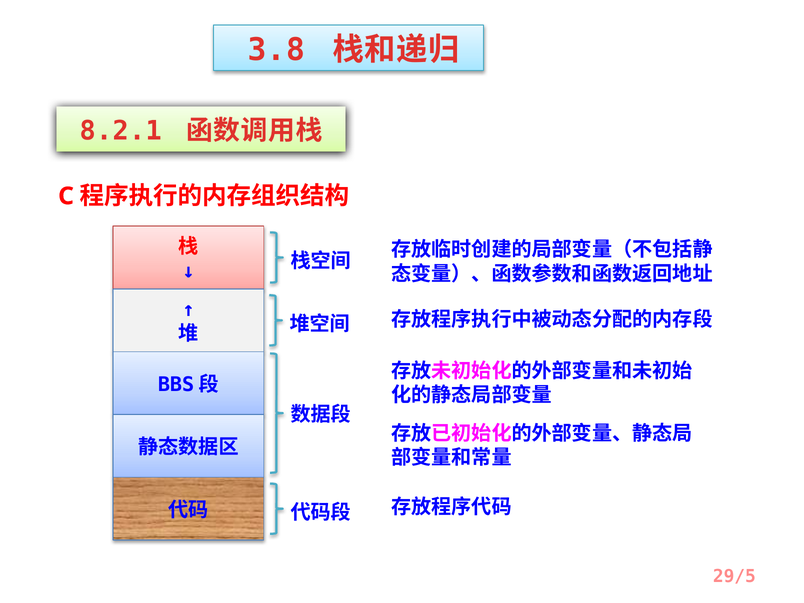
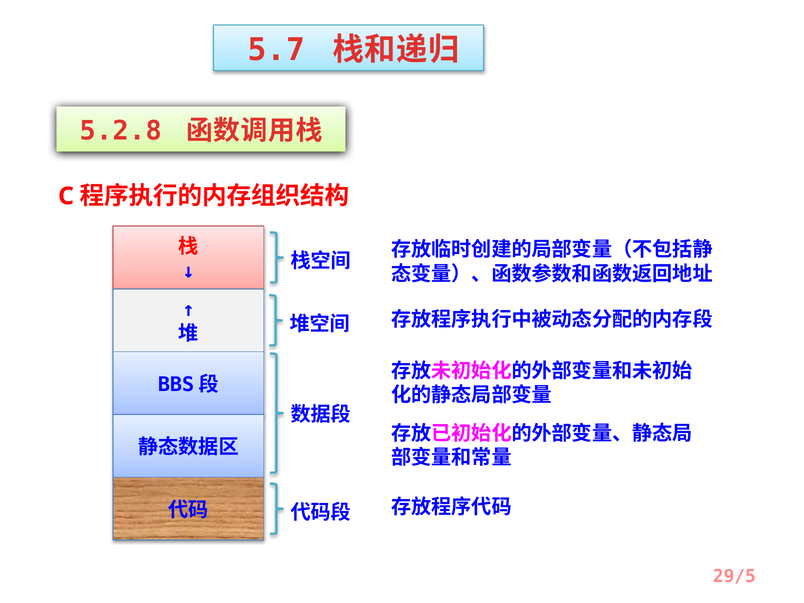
3.8: 3.8 -> 5.7
8.2.1: 8.2.1 -> 5.2.8
